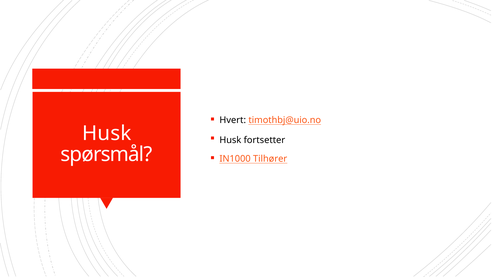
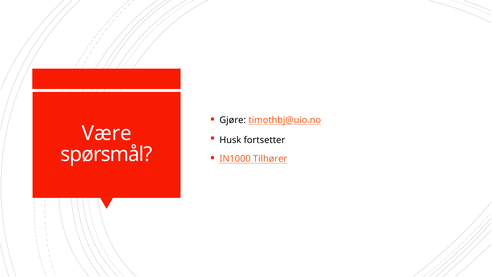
Hvert: Hvert -> Gjøre
Husk at (107, 133): Husk -> Være
